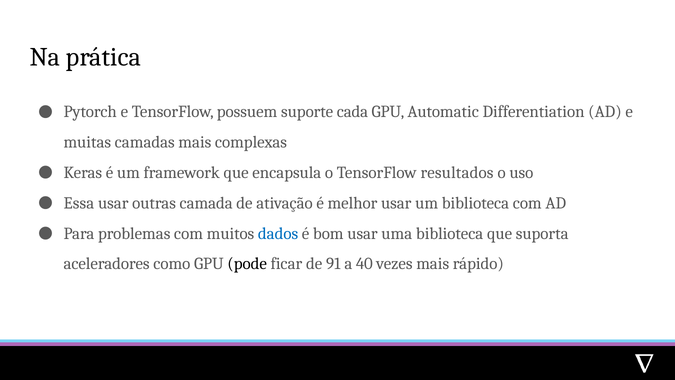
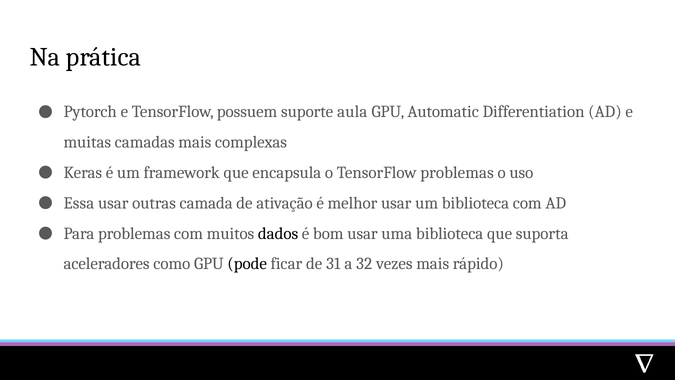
cada: cada -> aula
TensorFlow resultados: resultados -> problemas
dados colour: blue -> black
91: 91 -> 31
40: 40 -> 32
